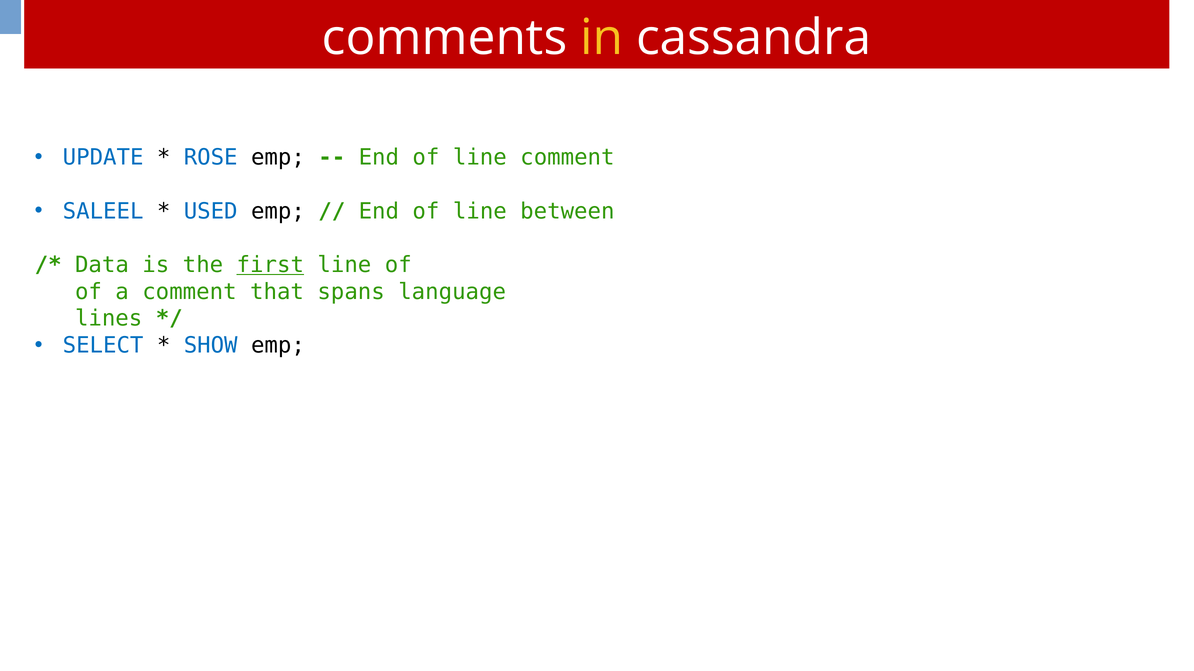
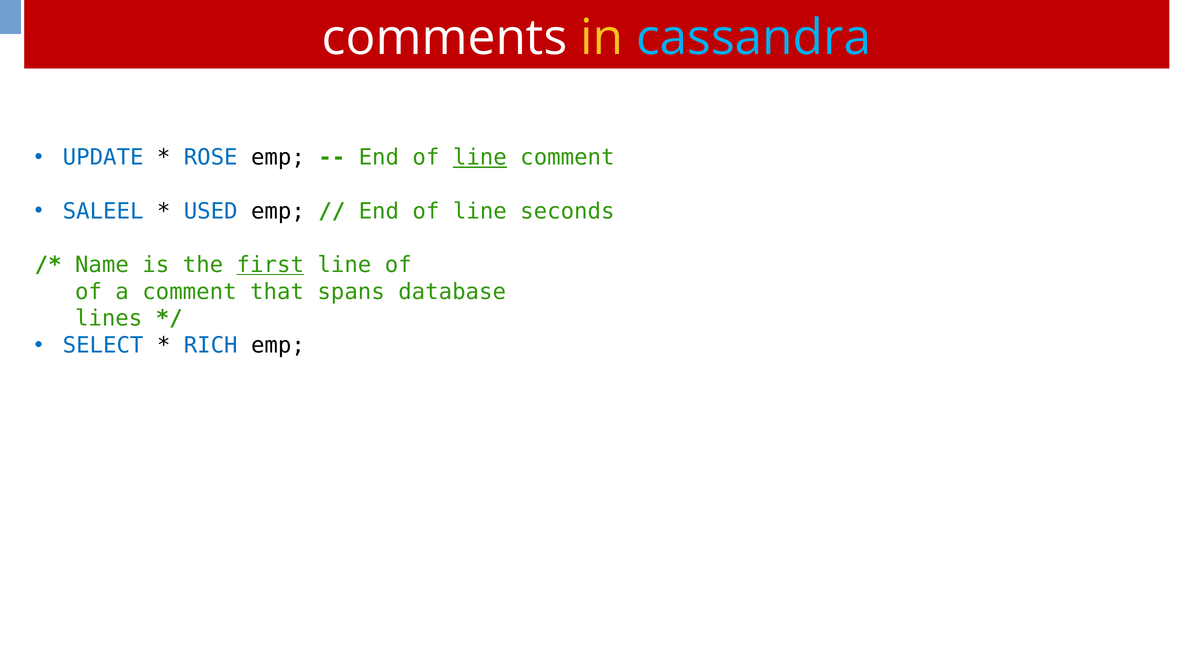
cassandra colour: white -> light blue
line at (480, 158) underline: none -> present
between: between -> seconds
Data: Data -> Name
language: language -> database
SHOW: SHOW -> RICH
